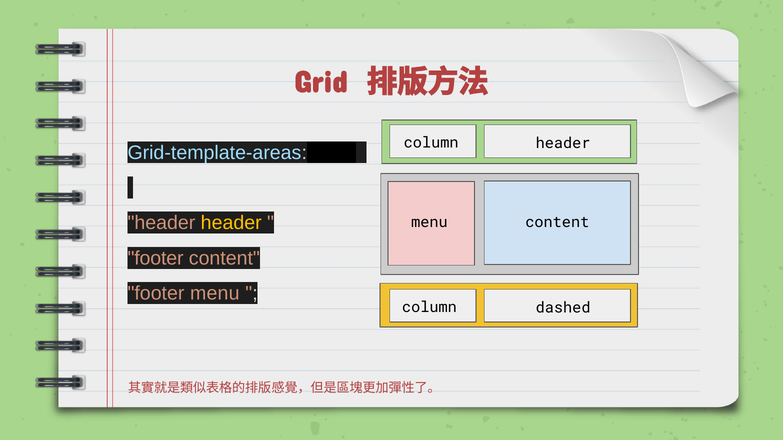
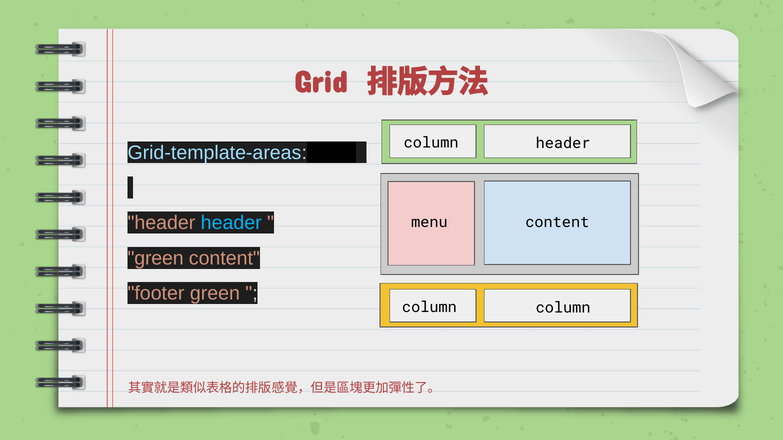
header at (231, 223) colour: yellow -> light blue
footer at (156, 258): footer -> green
footer menu: menu -> green
dashed at (563, 308): dashed -> column
